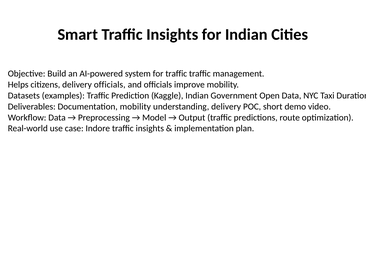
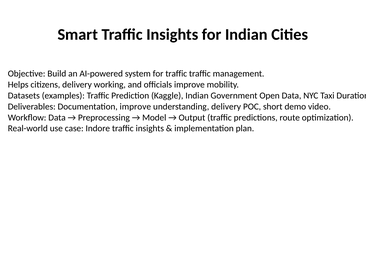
delivery officials: officials -> working
Documentation mobility: mobility -> improve
